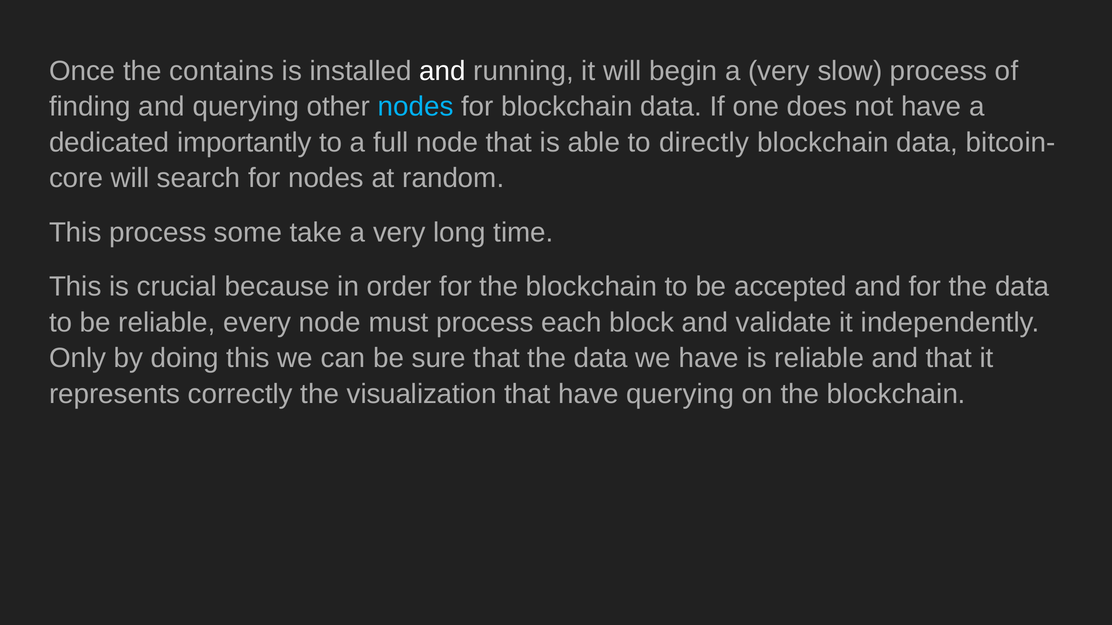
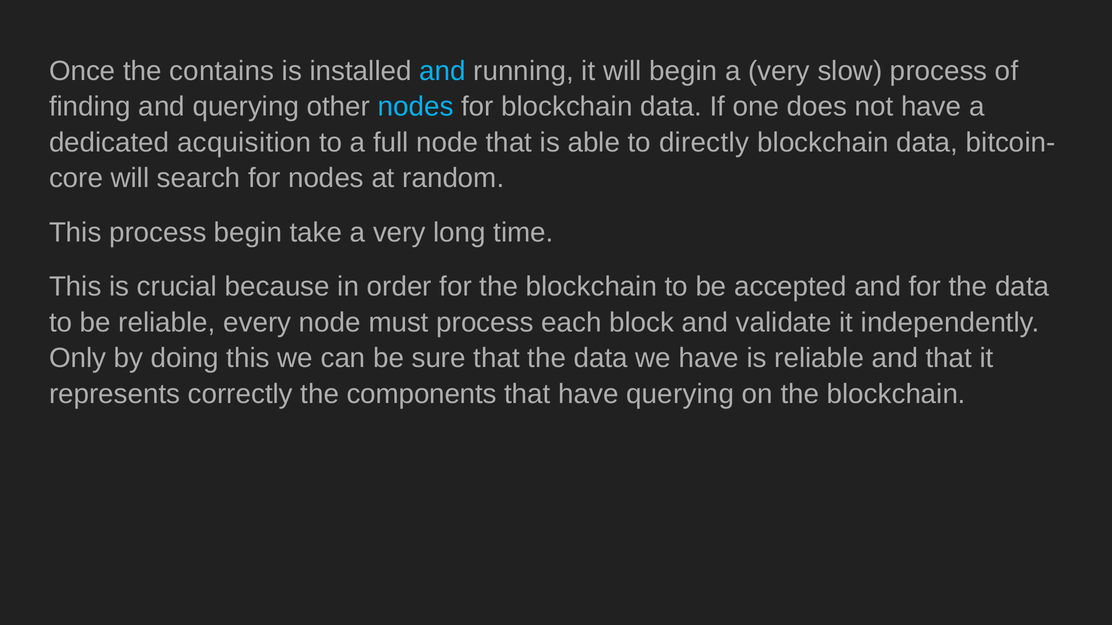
and at (442, 71) colour: white -> light blue
importantly: importantly -> acquisition
process some: some -> begin
visualization: visualization -> components
